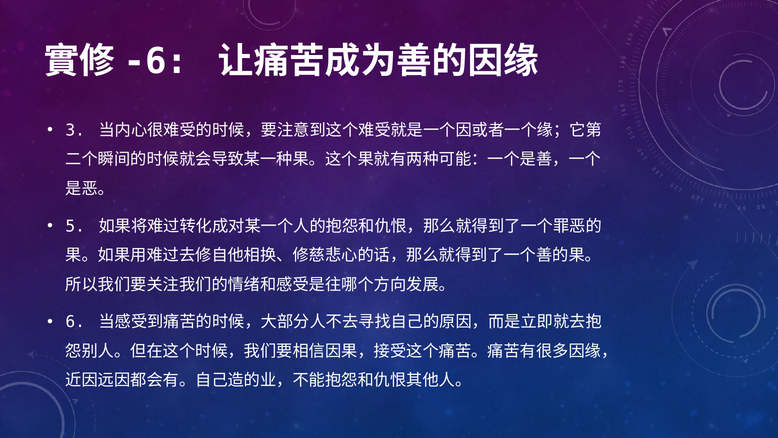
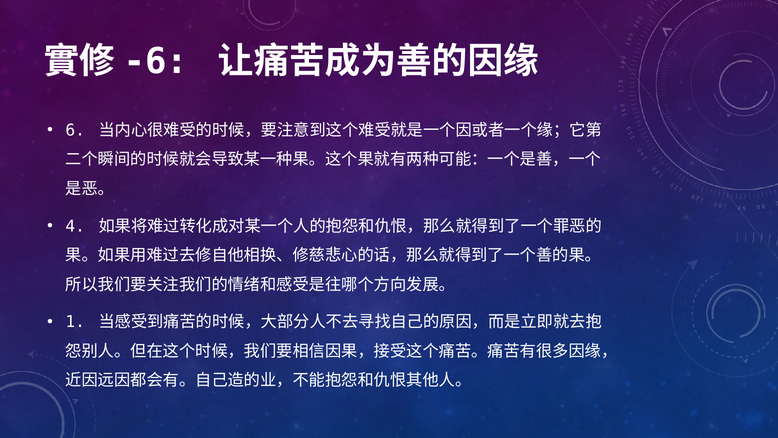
3: 3 -> 6
5: 5 -> 4
6: 6 -> 1
